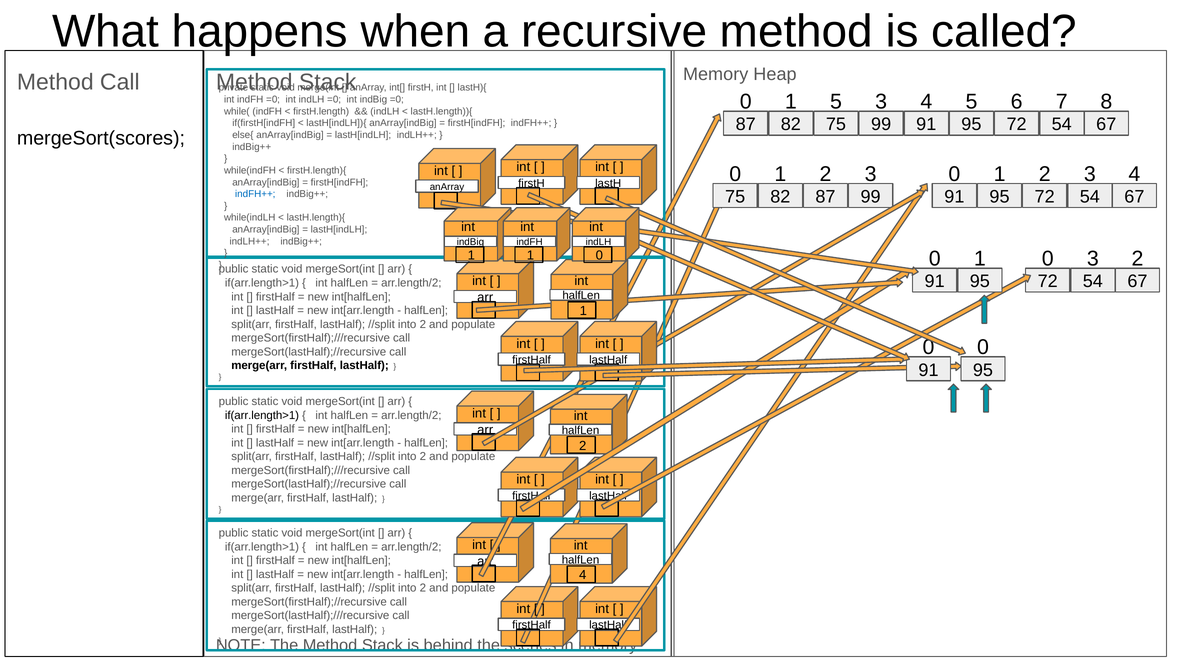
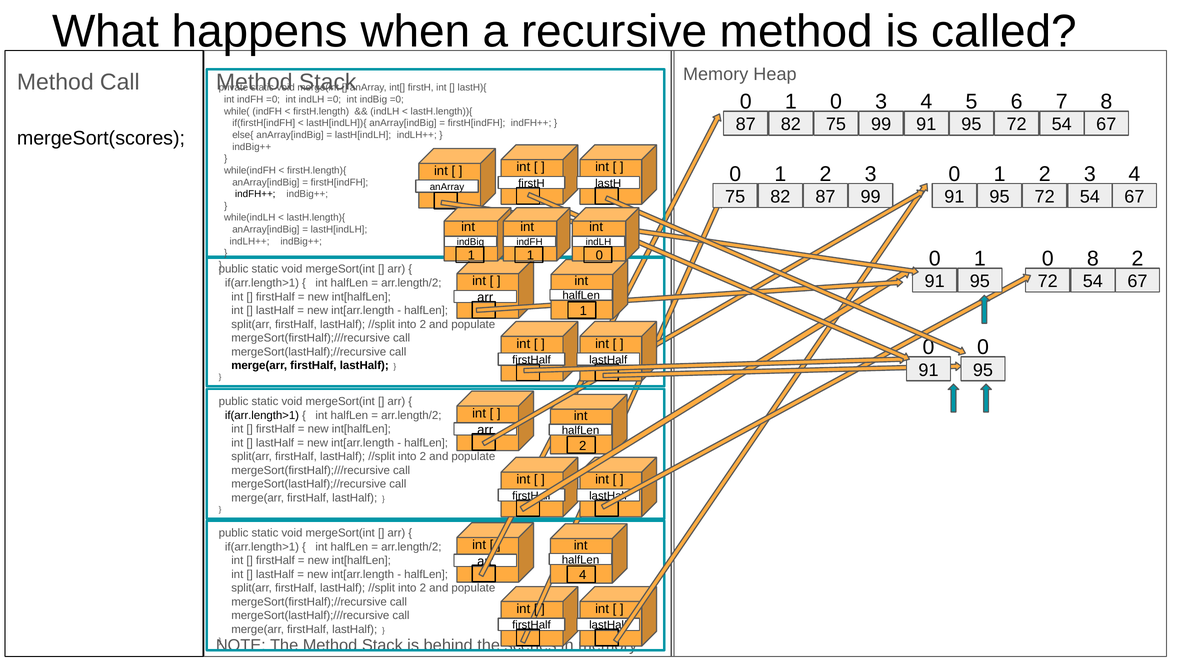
1 5: 5 -> 0
indFH++ at (255, 194) colour: blue -> black
0 3: 3 -> 8
